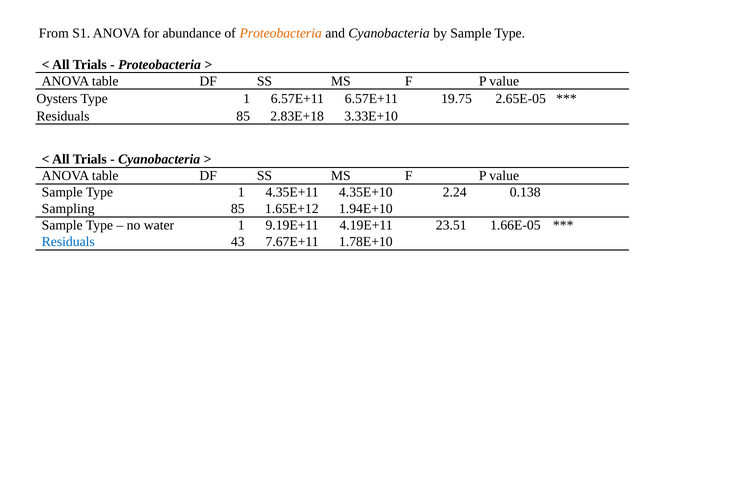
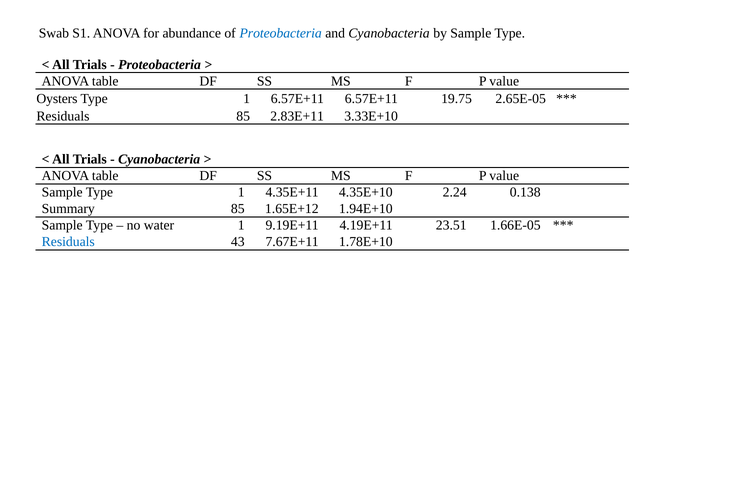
From: From -> Swab
Proteobacteria at (281, 33) colour: orange -> blue
2.83E+18: 2.83E+18 -> 2.83E+11
Sampling: Sampling -> Summary
